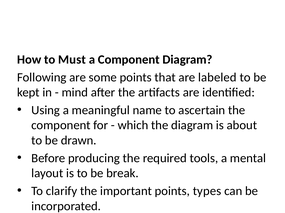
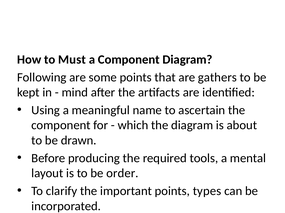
labeled: labeled -> gathers
break: break -> order
